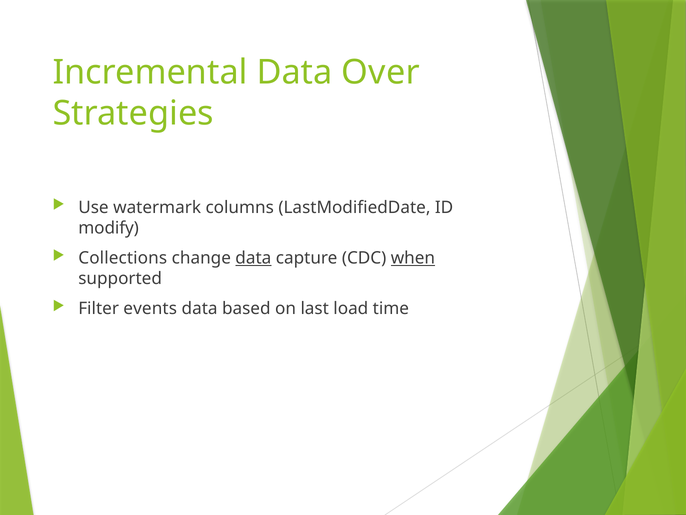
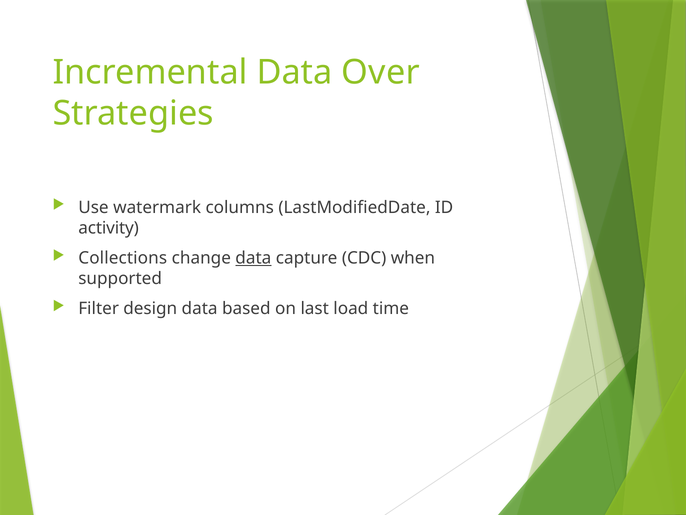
modify: modify -> activity
when underline: present -> none
events: events -> design
